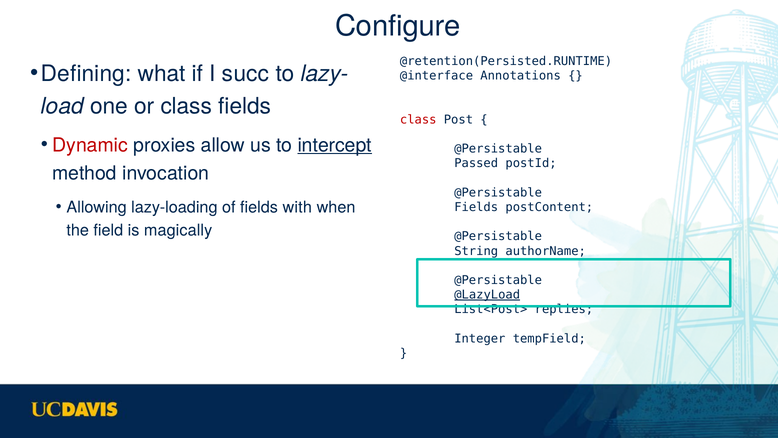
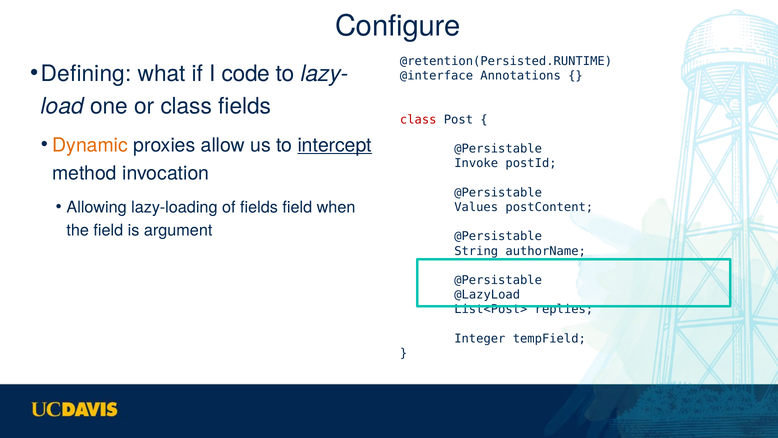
succ: succ -> code
Dynamic colour: red -> orange
Passed: Passed -> Invoke
fields with: with -> field
Fields at (476, 207): Fields -> Values
magically: magically -> argument
@LazyLoad underline: present -> none
